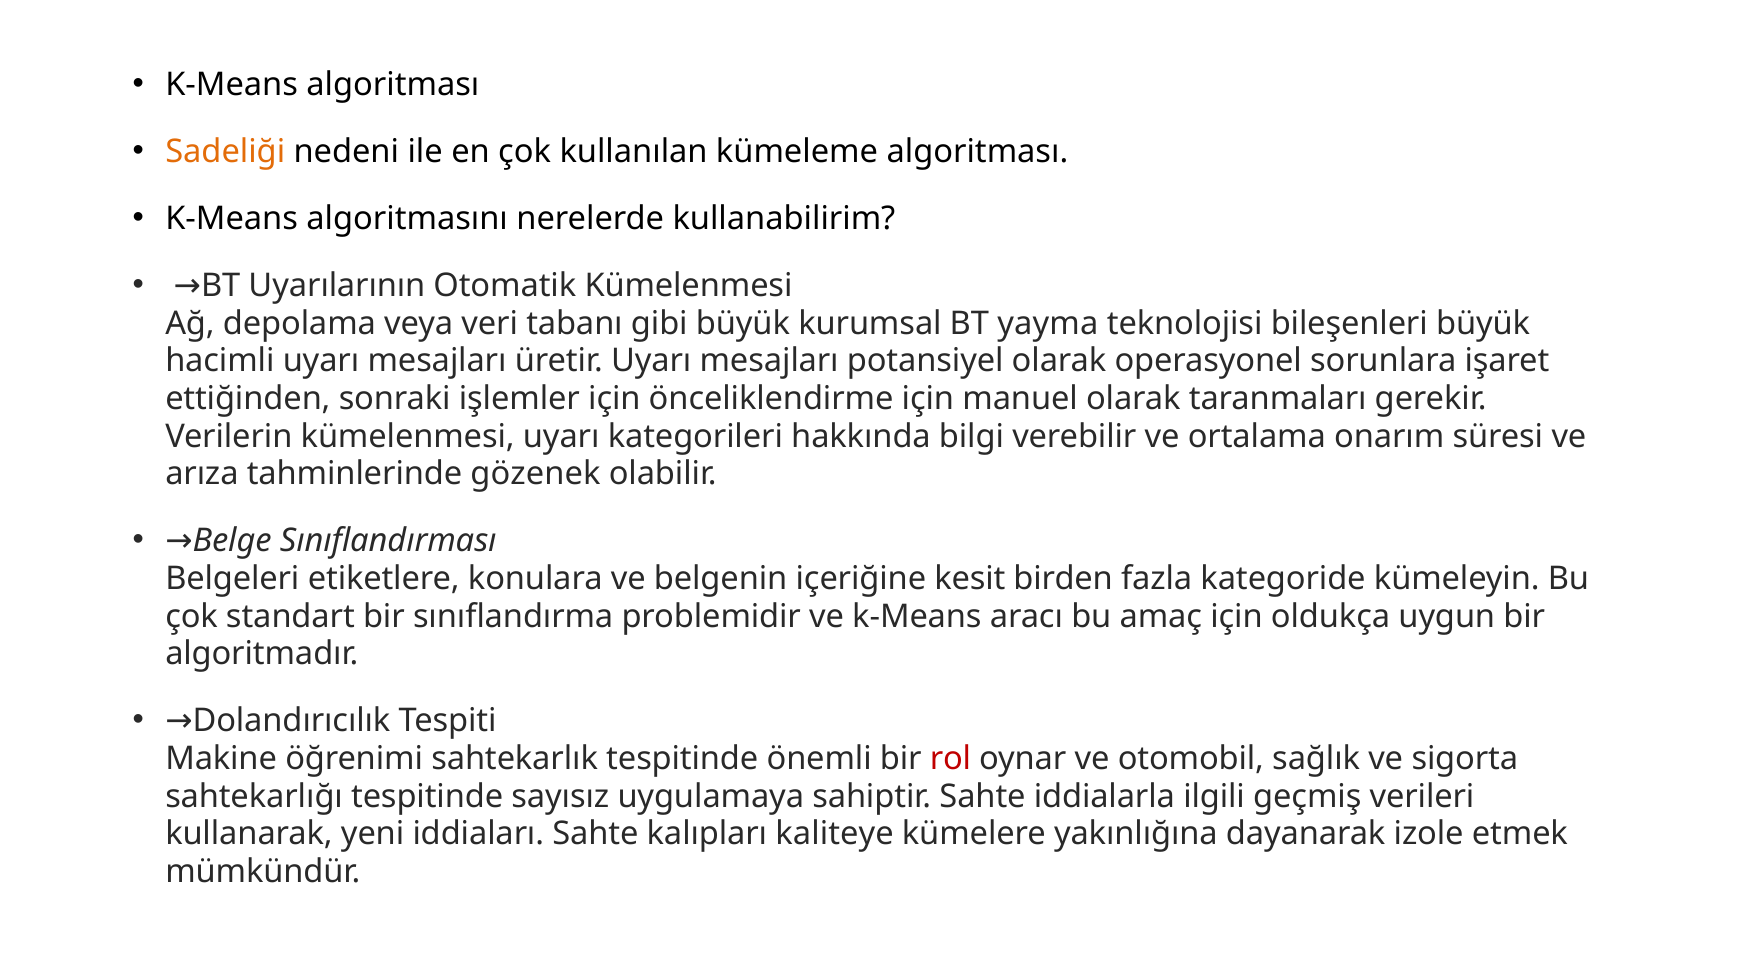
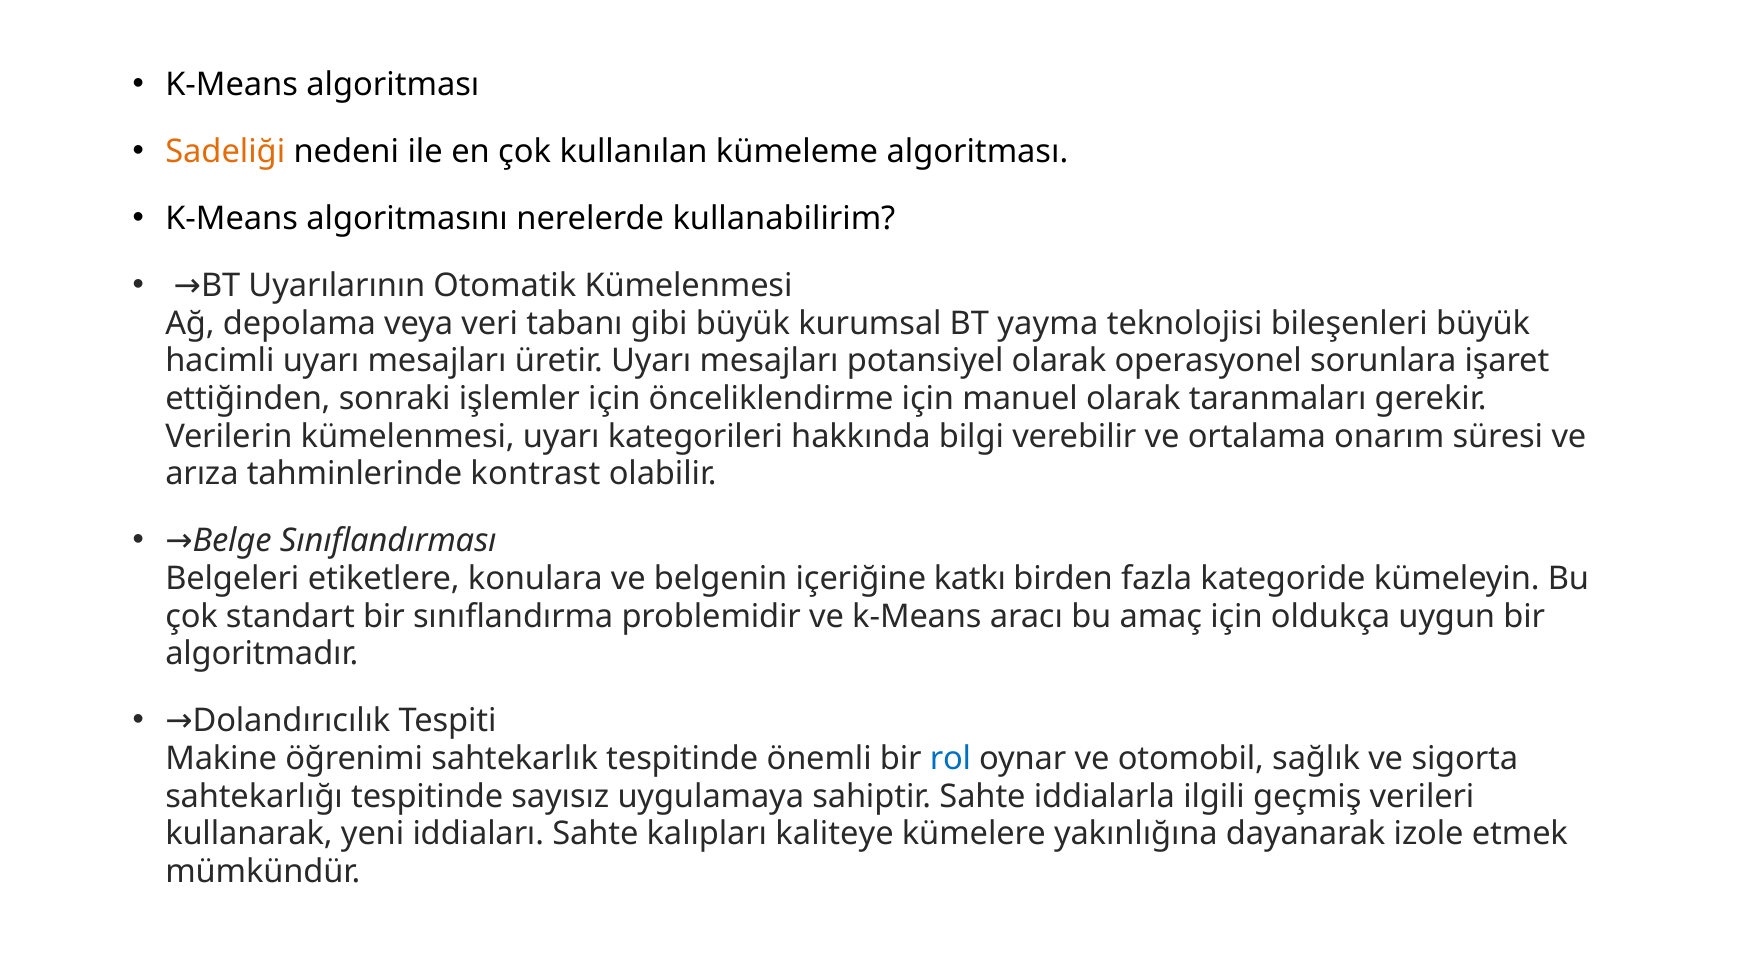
gözenek: gözenek -> kontrast
kesit: kesit -> katkı
rol colour: red -> blue
